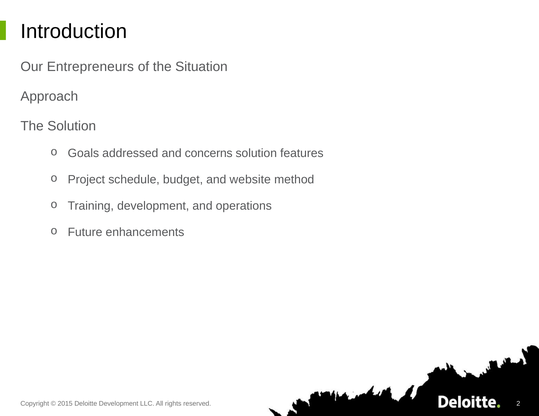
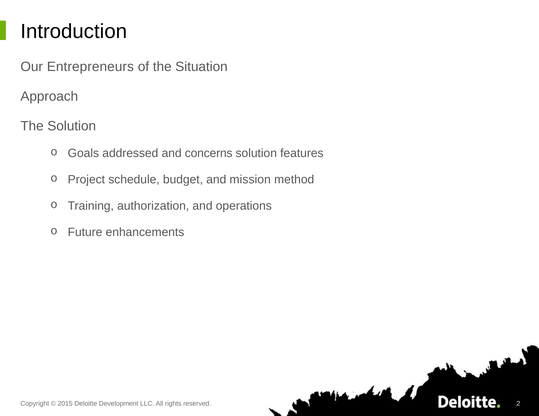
website: website -> mission
Training development: development -> authorization
